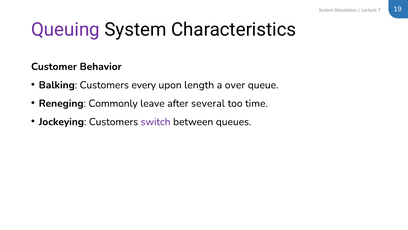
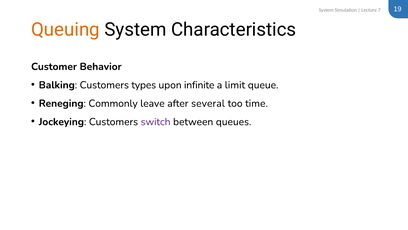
Queuing colour: purple -> orange
every: every -> types
length: length -> infinite
over: over -> limit
